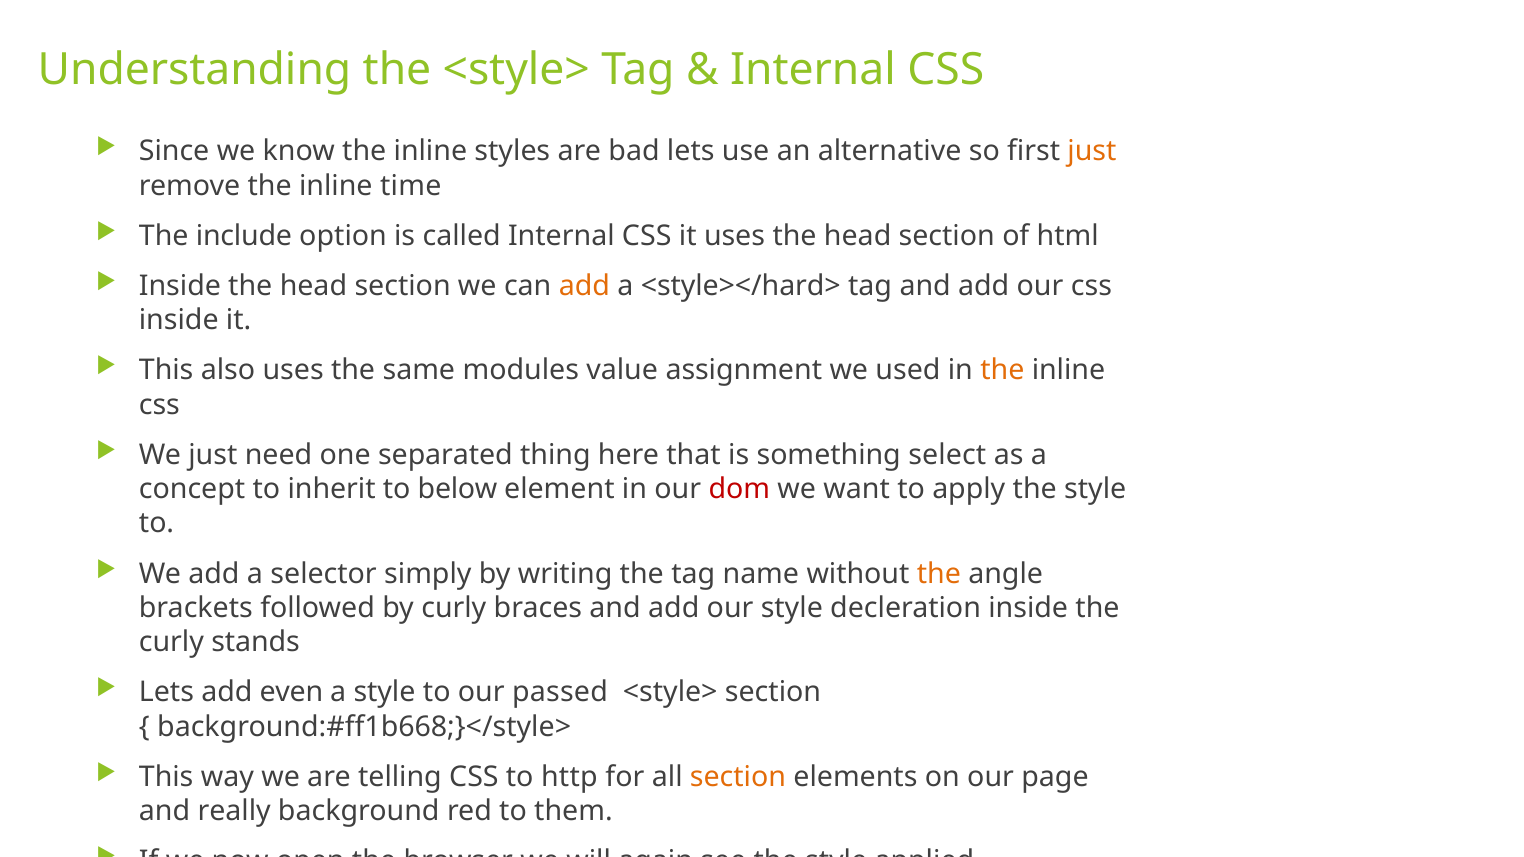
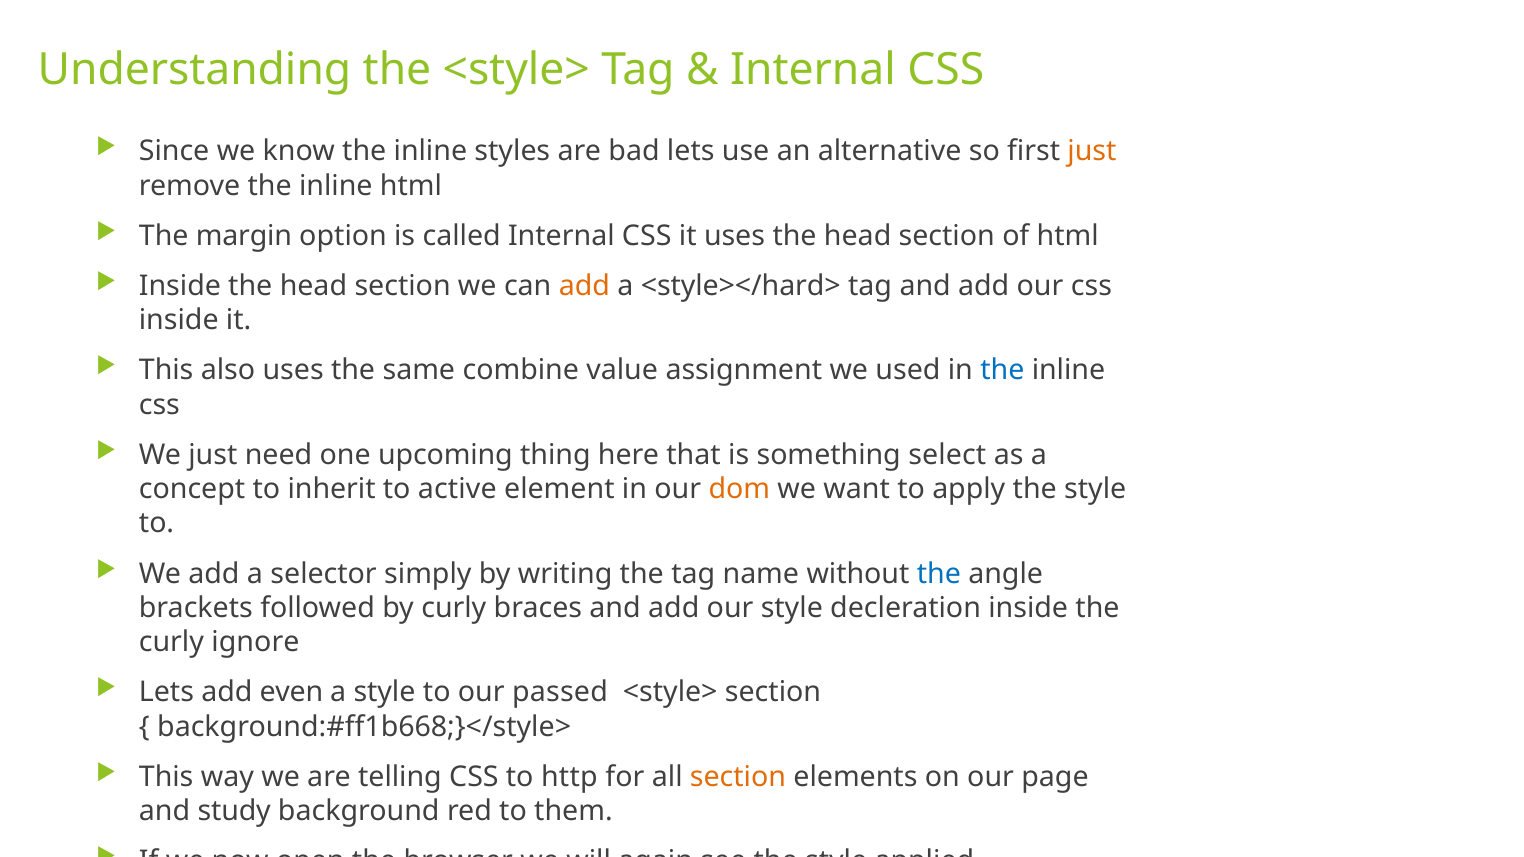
inline time: time -> html
include: include -> margin
modules: modules -> combine
the at (1002, 371) colour: orange -> blue
separated: separated -> upcoming
below: below -> active
dom colour: red -> orange
the at (939, 574) colour: orange -> blue
stands: stands -> ignore
really: really -> study
